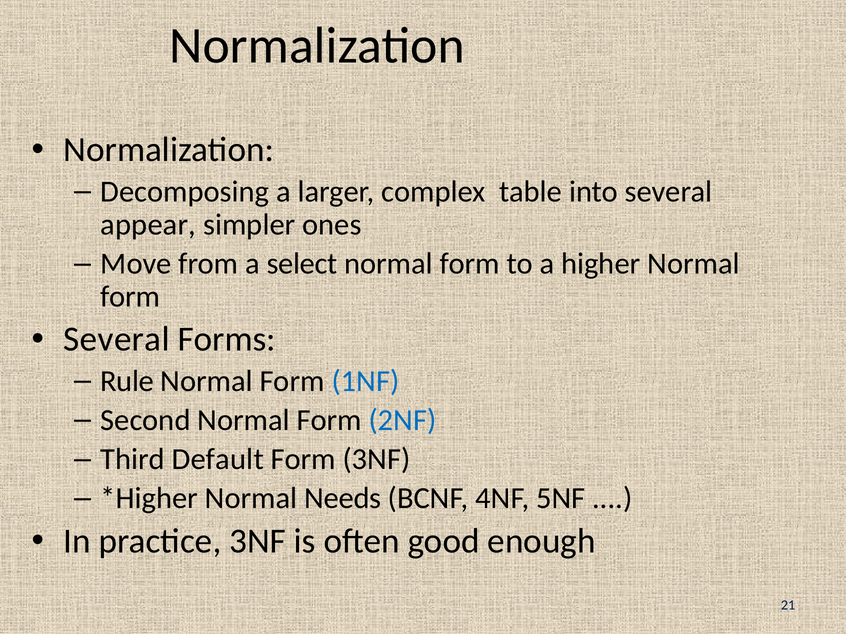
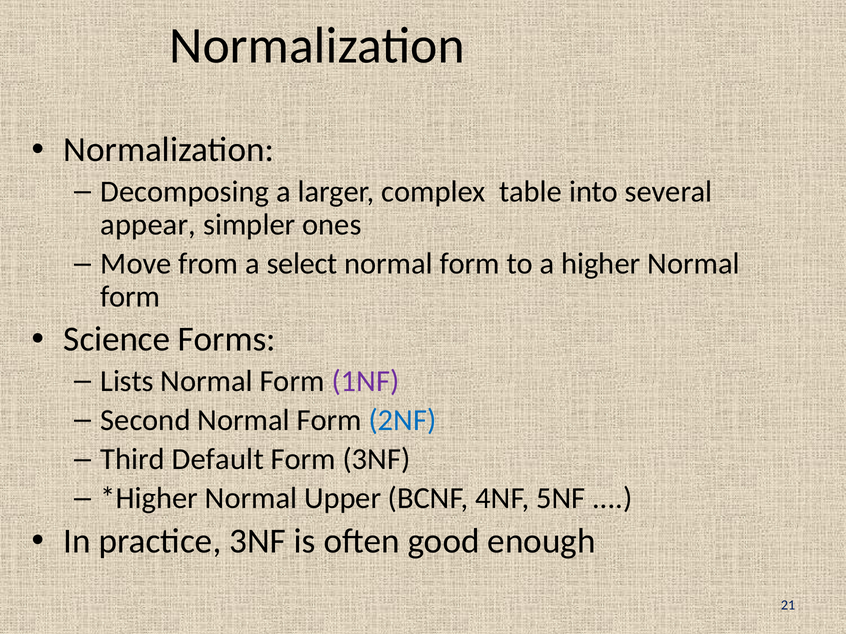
Several at (117, 340): Several -> Science
Rule: Rule -> Lists
1NF colour: blue -> purple
Needs: Needs -> Upper
